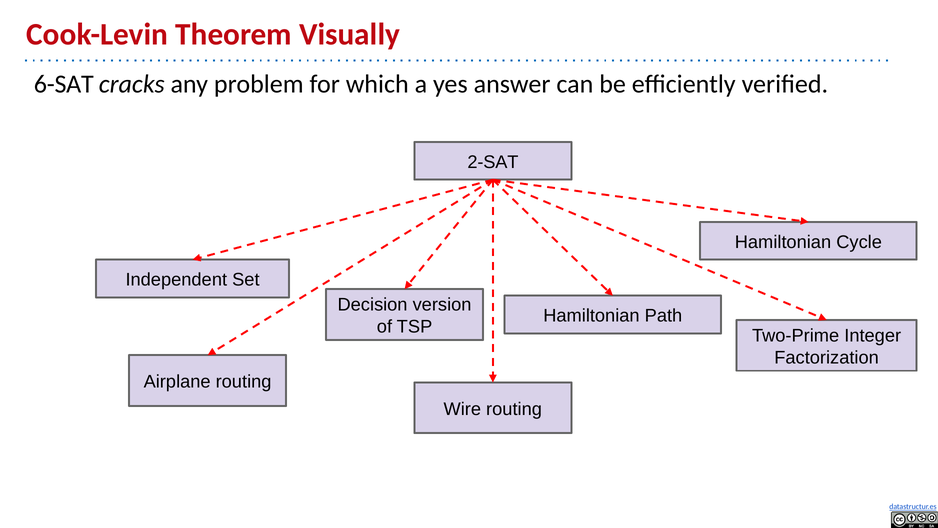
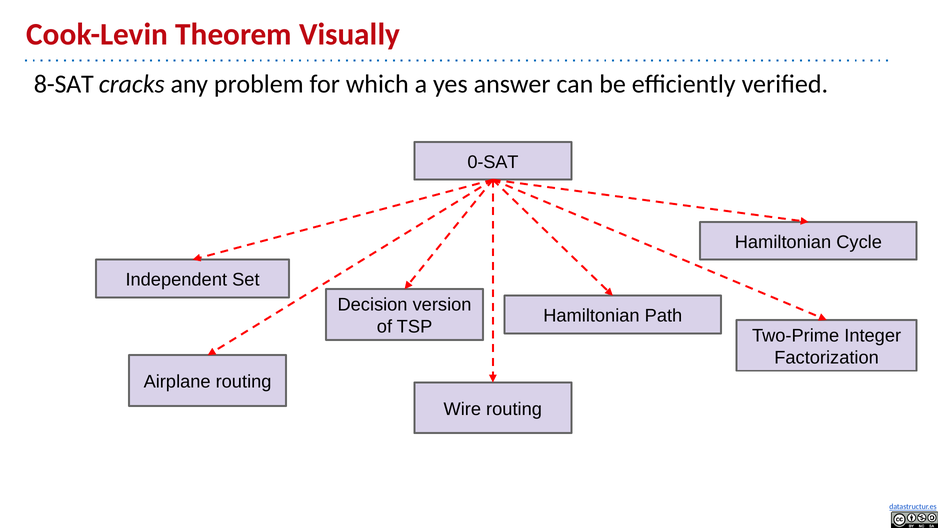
6-SAT: 6-SAT -> 8-SAT
2-SAT: 2-SAT -> 0-SAT
